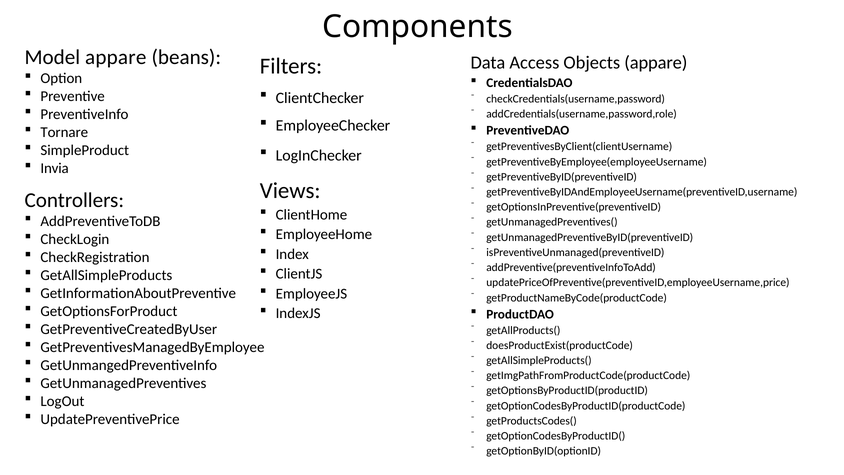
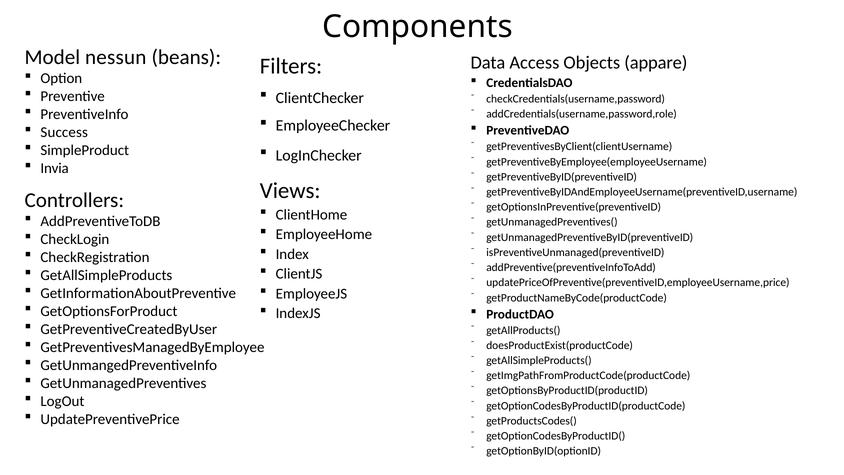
Model appare: appare -> nessun
Tornare: Tornare -> Success
